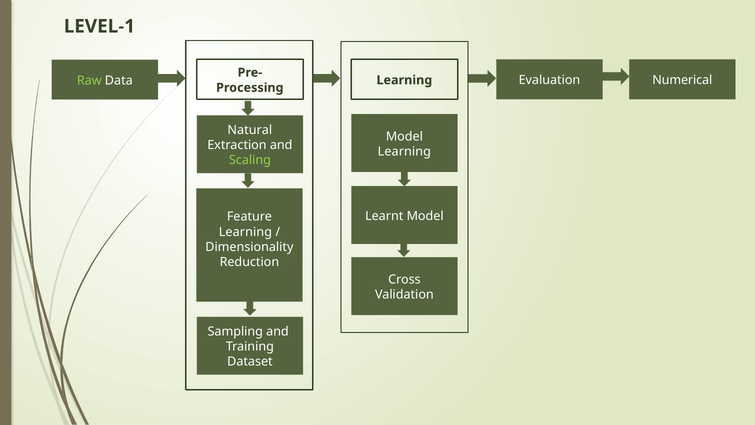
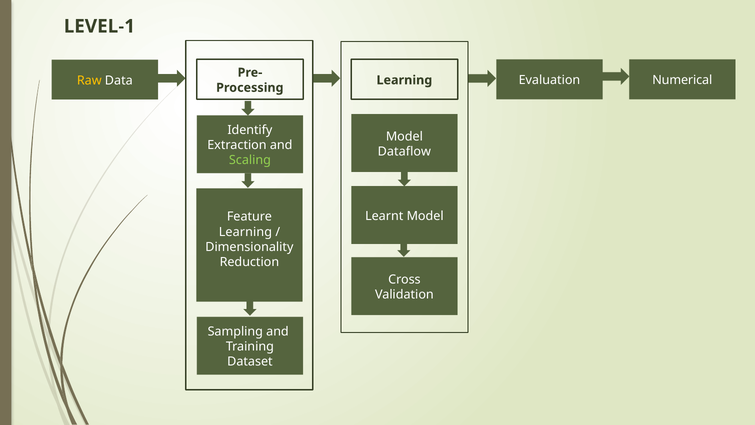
Raw colour: light green -> yellow
Natural: Natural -> Identify
Learning at (404, 151): Learning -> Dataflow
